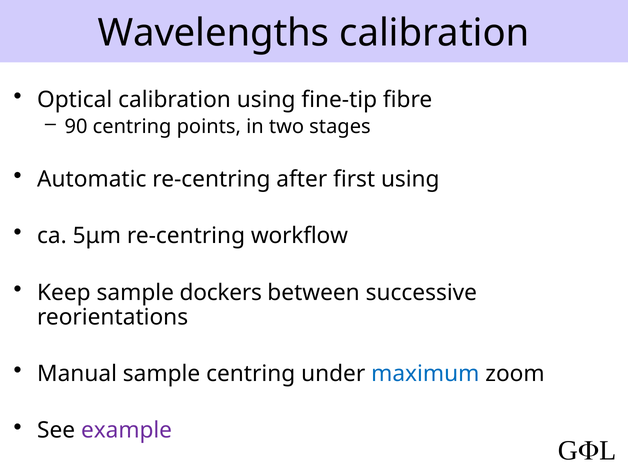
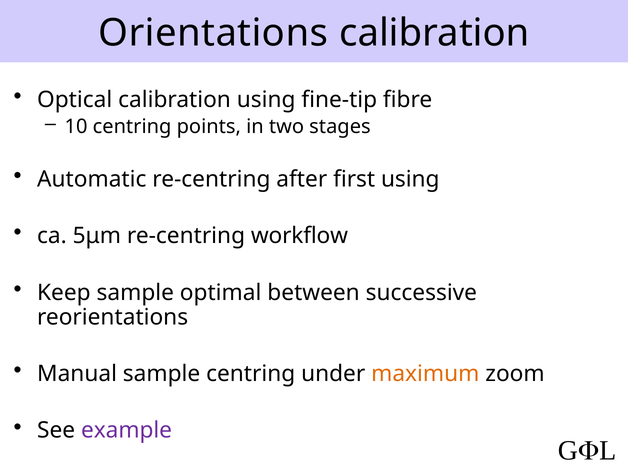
Wavelengths: Wavelengths -> Orientations
90: 90 -> 10
dockers: dockers -> optimal
maximum colour: blue -> orange
